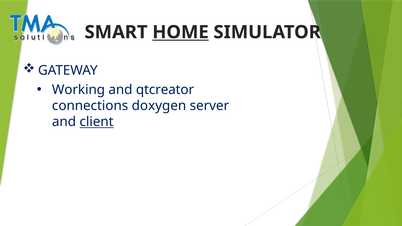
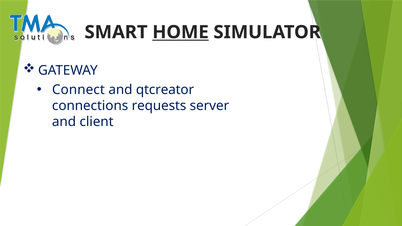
Working: Working -> Connect
doxygen: doxygen -> requests
client underline: present -> none
